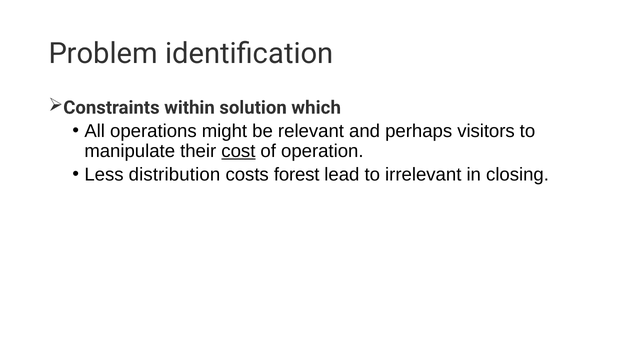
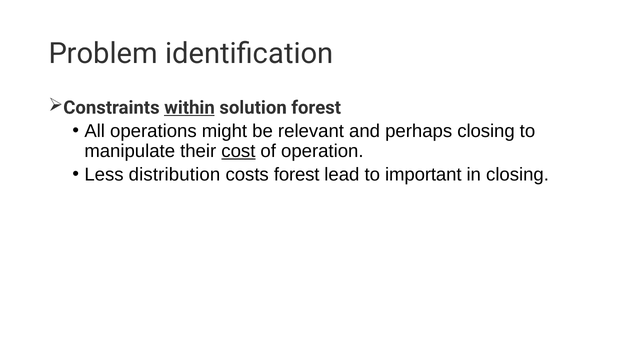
within underline: none -> present
solution which: which -> forest
perhaps visitors: visitors -> closing
irrelevant: irrelevant -> important
